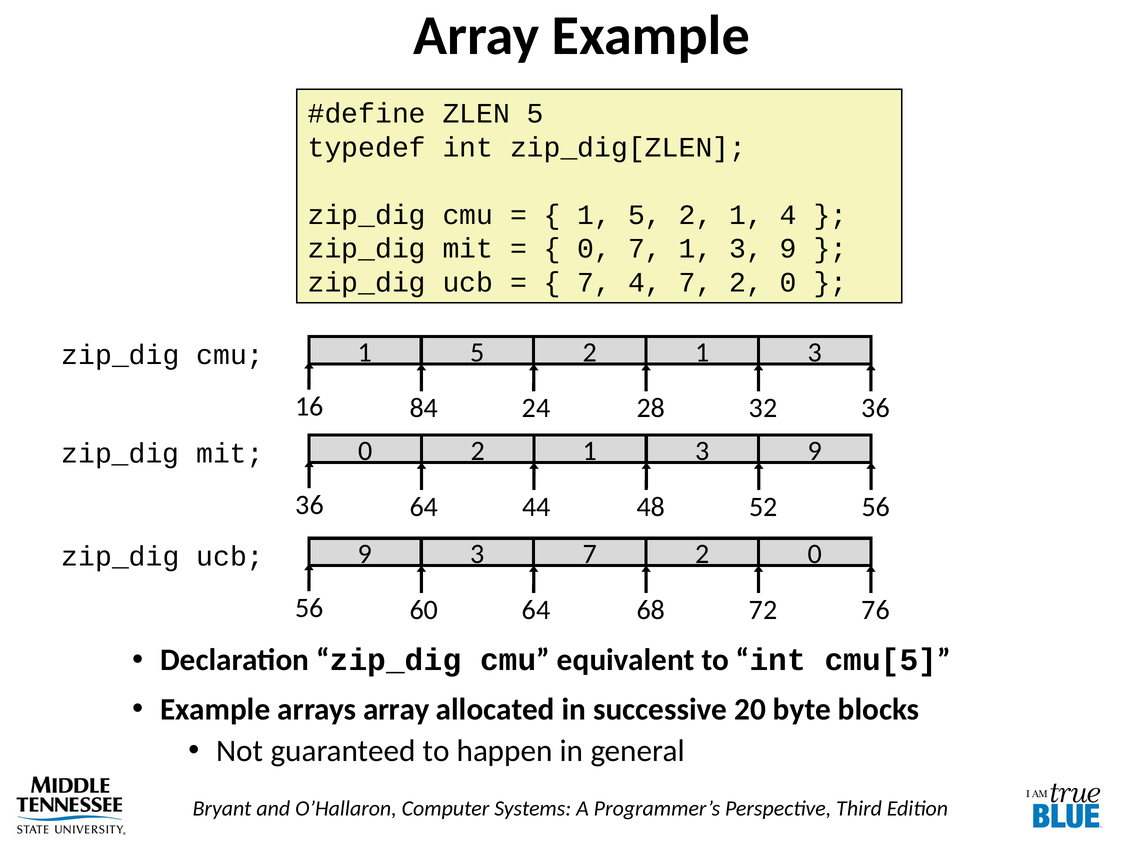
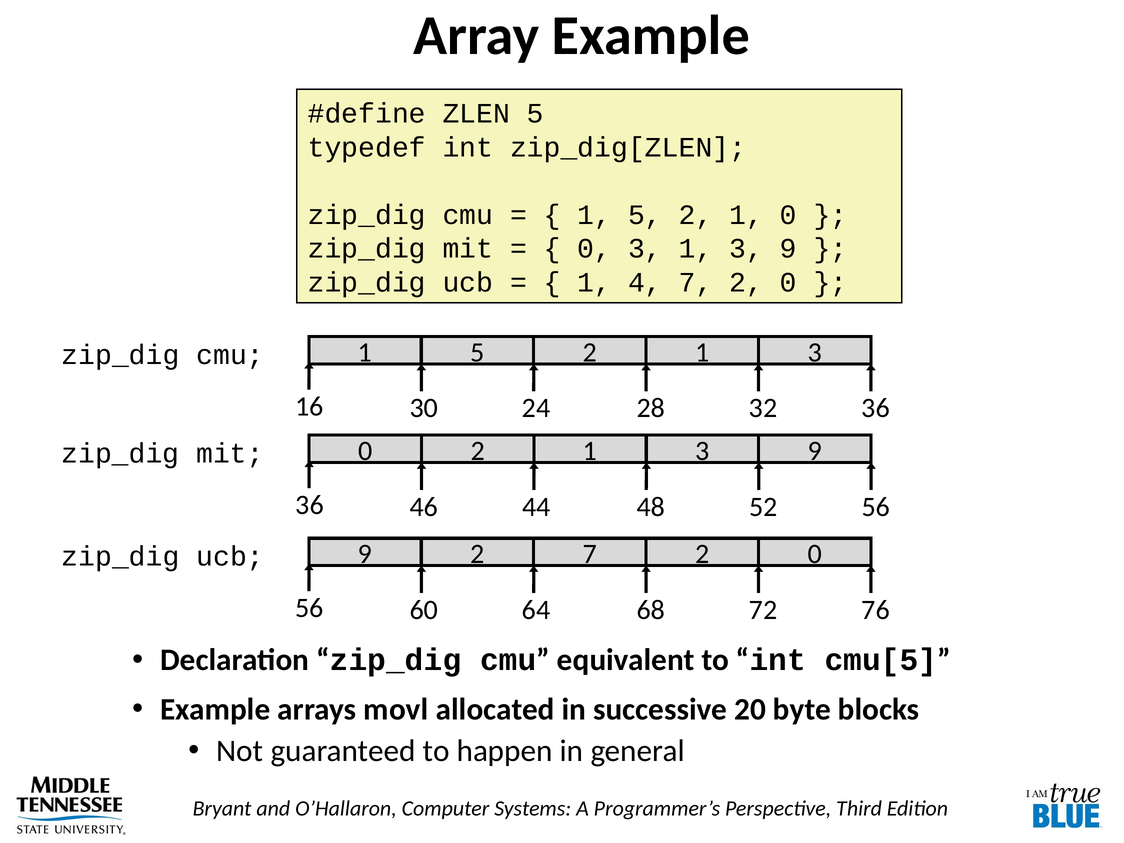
1 4: 4 -> 0
0 7: 7 -> 3
7 at (594, 282): 7 -> 1
84: 84 -> 30
36 64: 64 -> 46
9 3: 3 -> 2
arrays array: array -> movl
